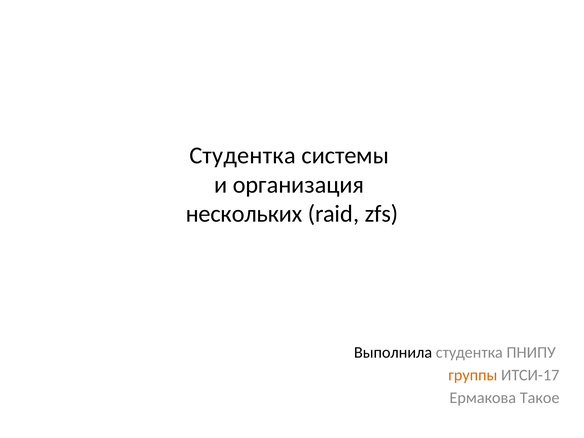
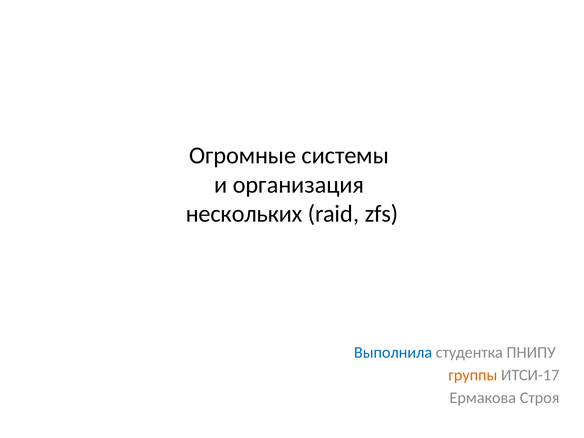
Студентка at (243, 155): Студентка -> Огромные
Выполнила colour: black -> blue
Такое: Такое -> Строя
